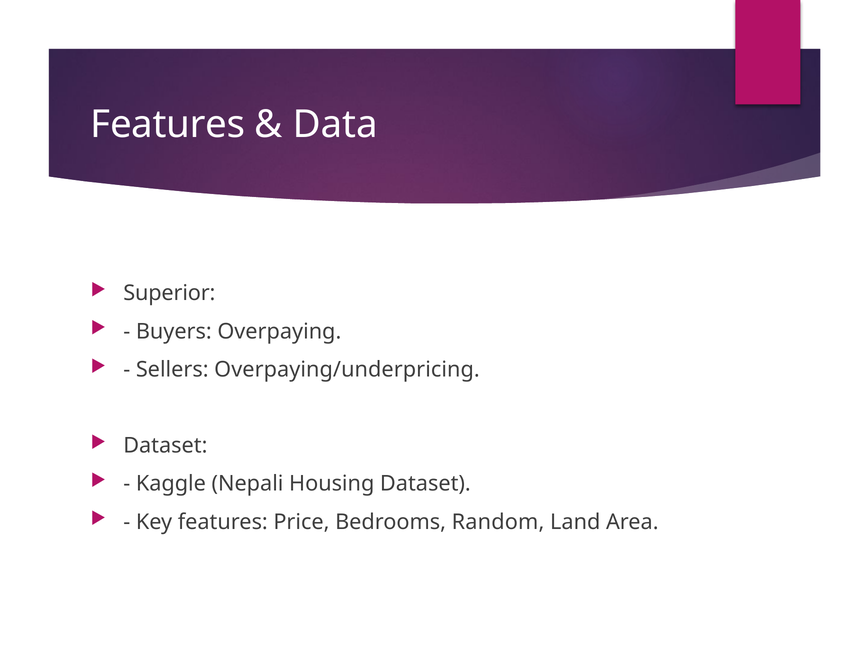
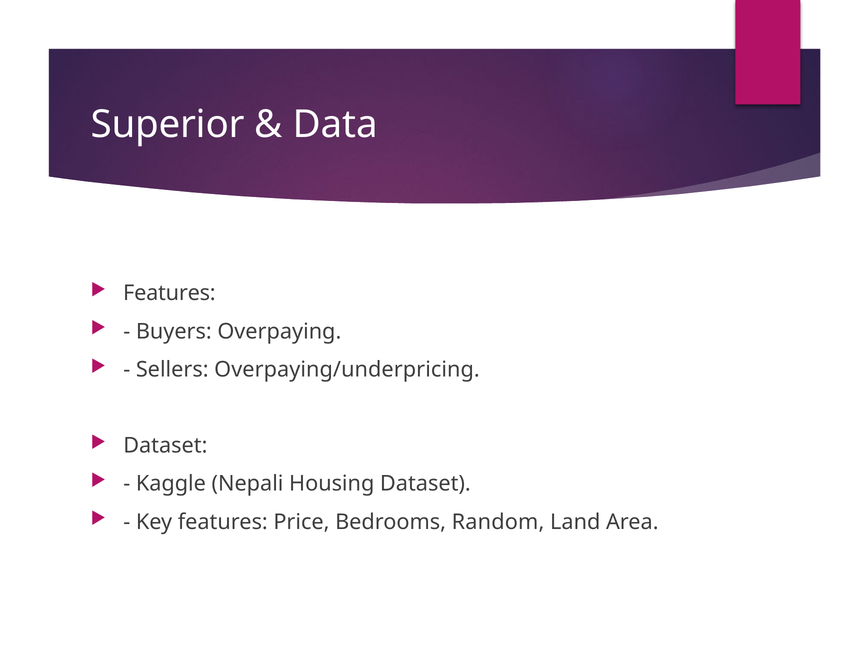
Features at (168, 124): Features -> Superior
Superior at (169, 293): Superior -> Features
